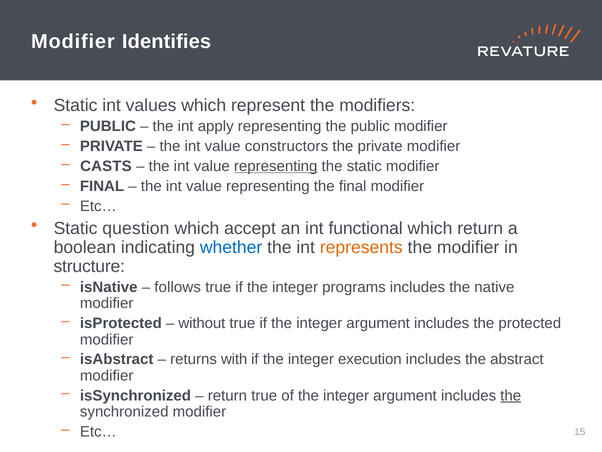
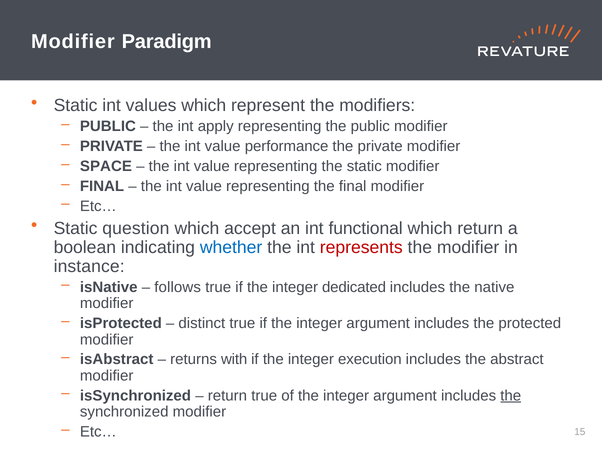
Identifies: Identifies -> Paradigm
constructors: constructors -> performance
CASTS: CASTS -> SPACE
representing at (276, 166) underline: present -> none
represents colour: orange -> red
structure: structure -> instance
programs: programs -> dedicated
without: without -> distinct
